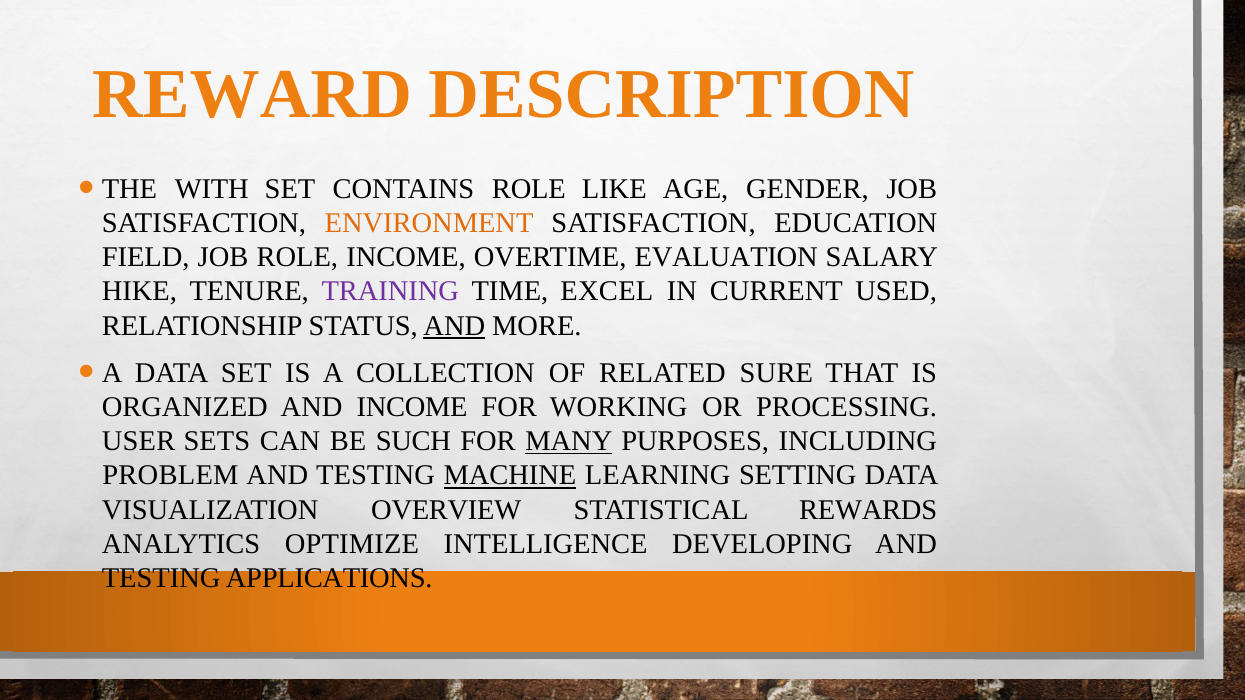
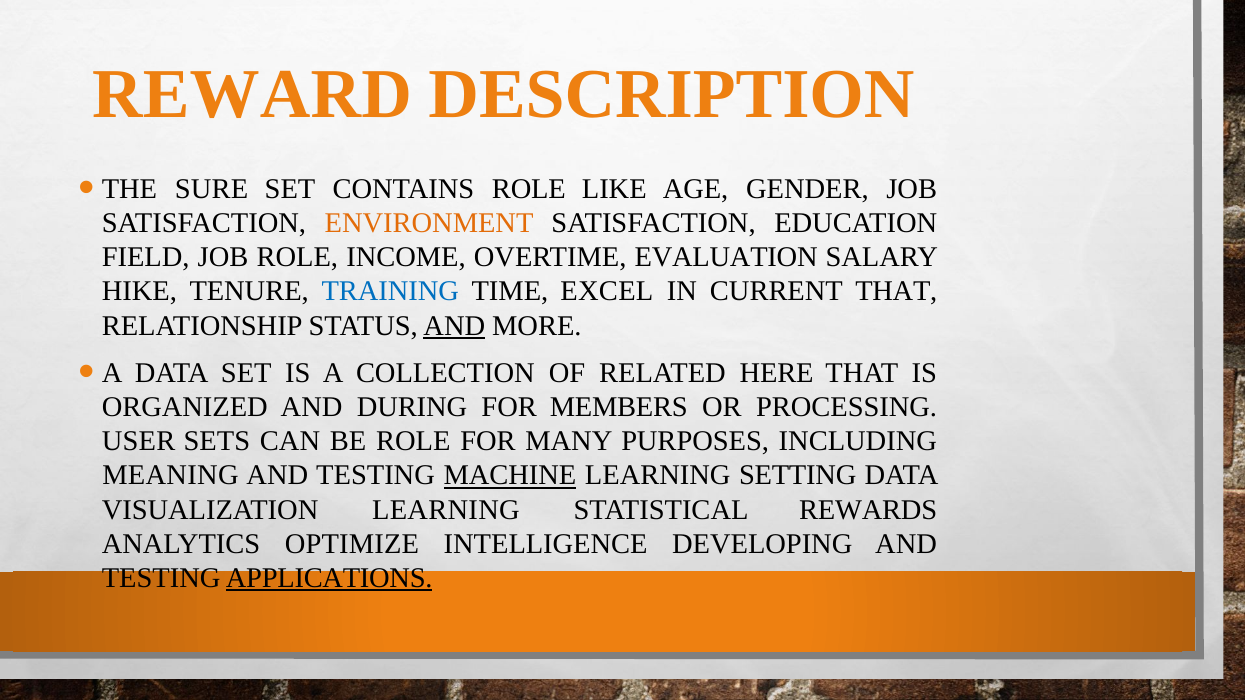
WITH: WITH -> SURE
TRAINING colour: purple -> blue
CURRENT USED: USED -> THAT
SURE: SURE -> HERE
AND INCOME: INCOME -> DURING
WORKING: WORKING -> MEMBERS
BE SUCH: SUCH -> ROLE
MANY underline: present -> none
PROBLEM: PROBLEM -> MEANING
VISUALIZATION OVERVIEW: OVERVIEW -> LEARNING
APPLICATIONS underline: none -> present
